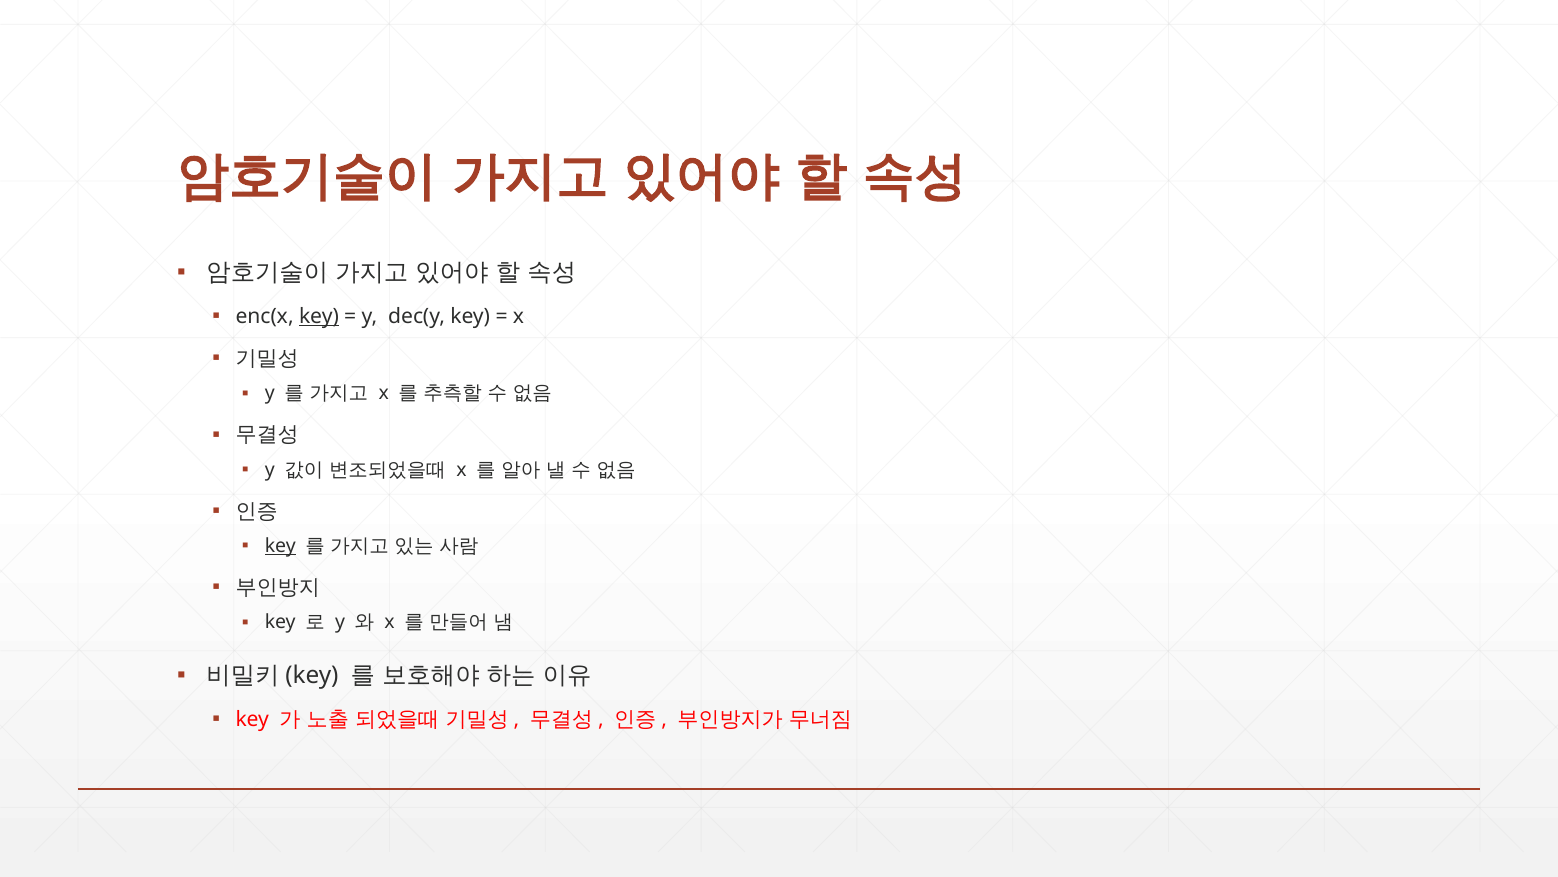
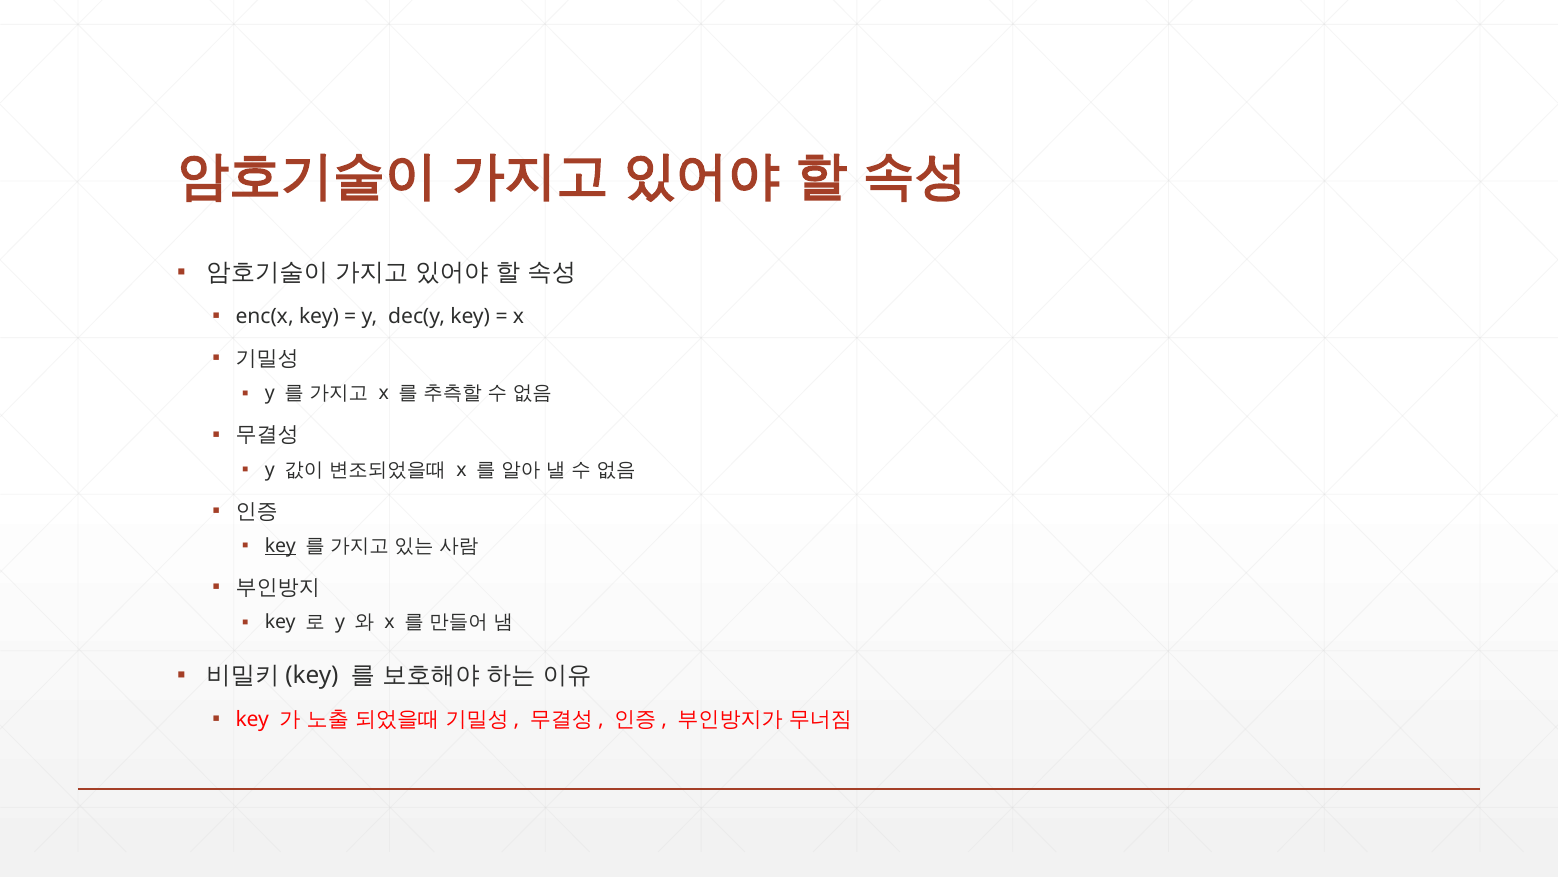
key at (319, 316) underline: present -> none
